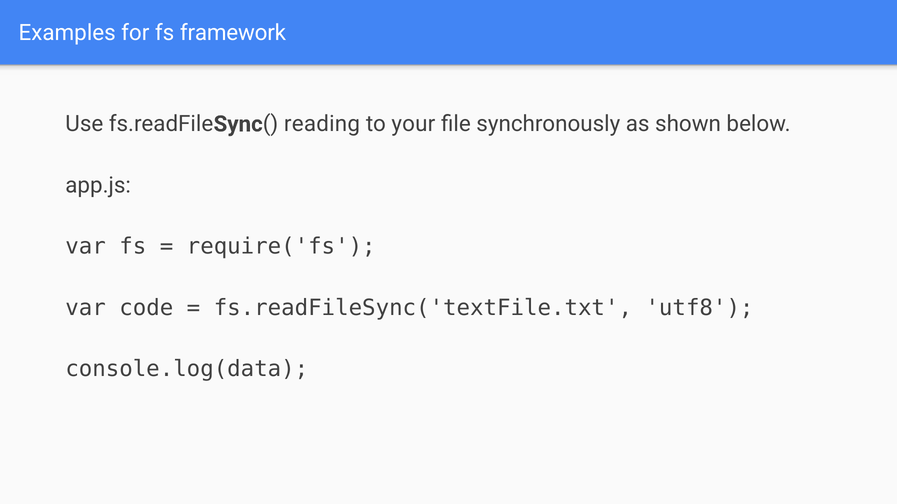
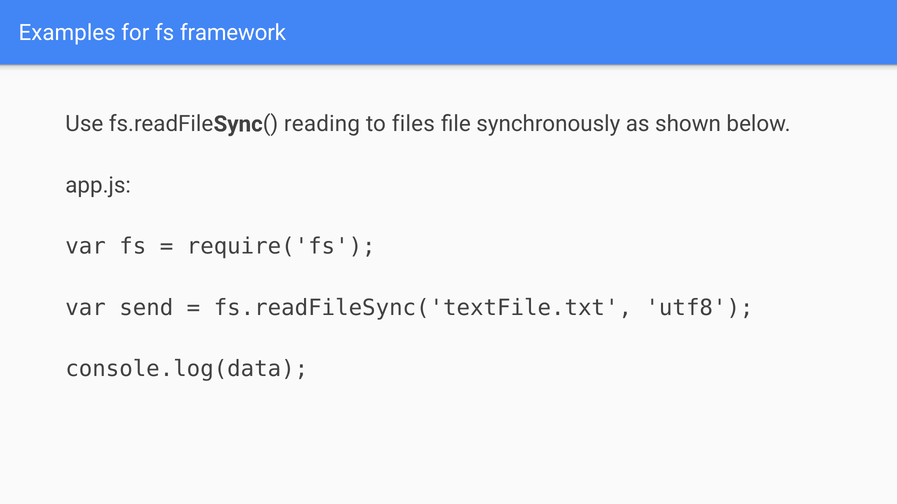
your: your -> files
code: code -> send
